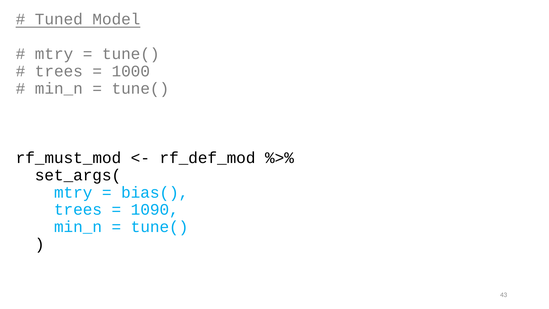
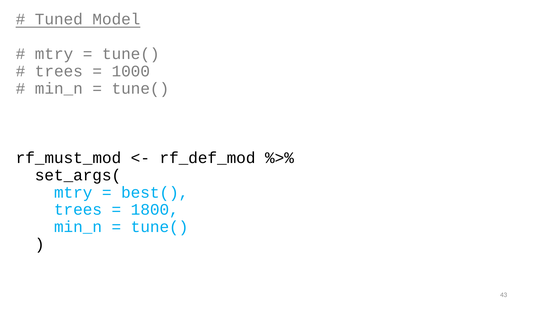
bias(: bias( -> best(
1090: 1090 -> 1800
